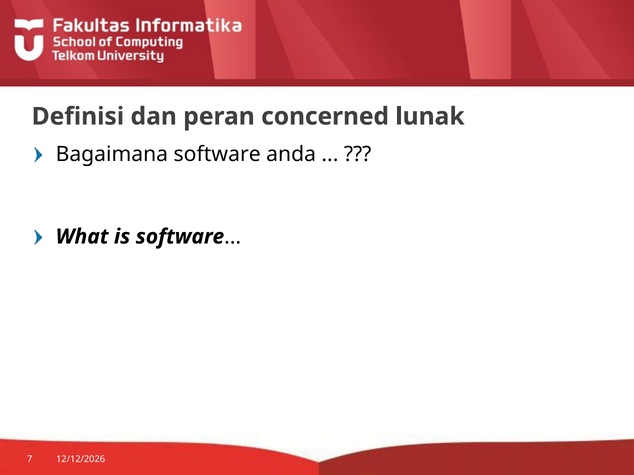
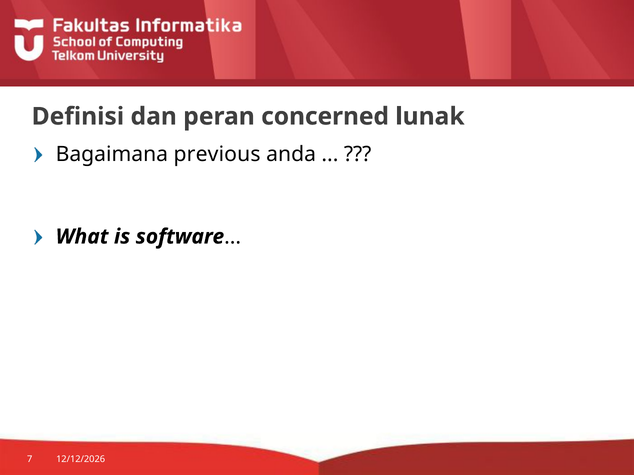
Bagaimana software: software -> previous
